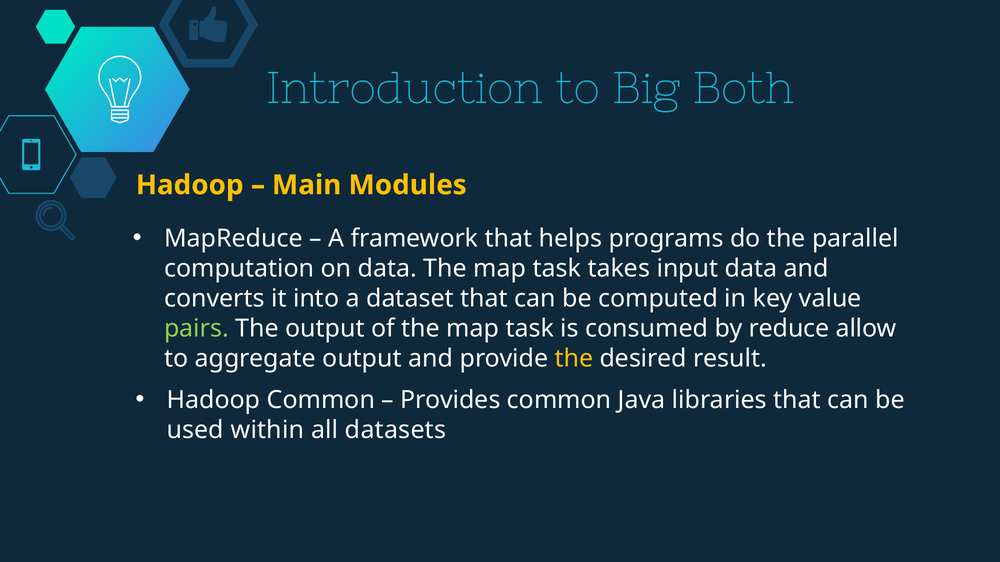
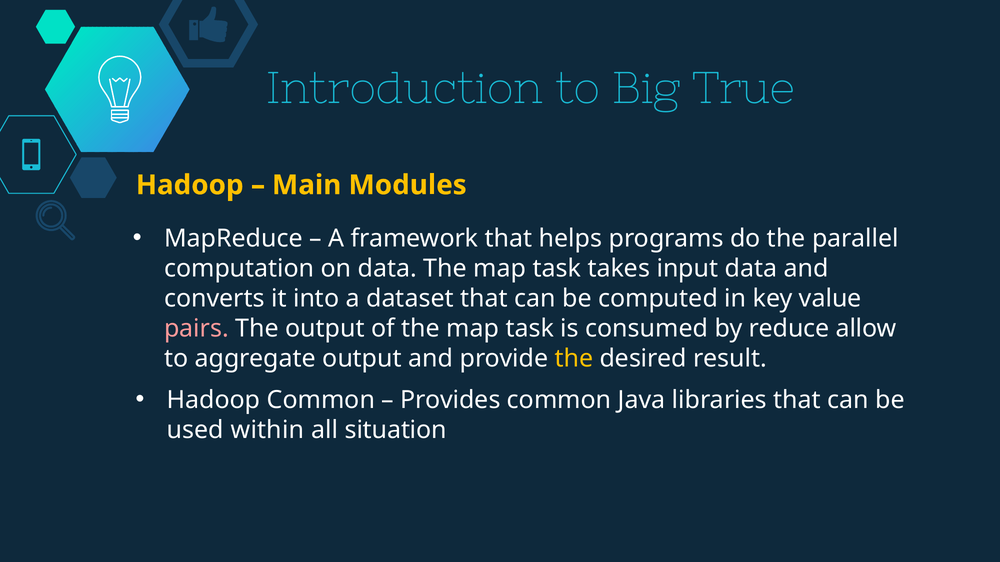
Both: Both -> True
pairs colour: light green -> pink
datasets: datasets -> situation
